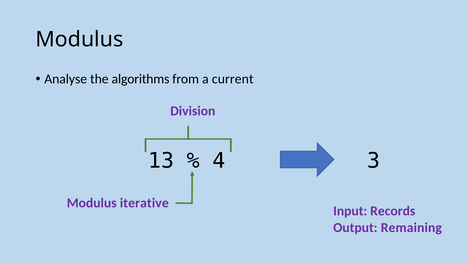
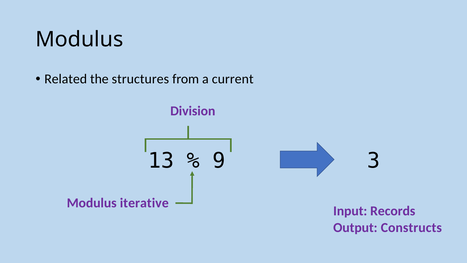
Analyse: Analyse -> Related
algorithms: algorithms -> structures
4: 4 -> 9
Remaining: Remaining -> Constructs
